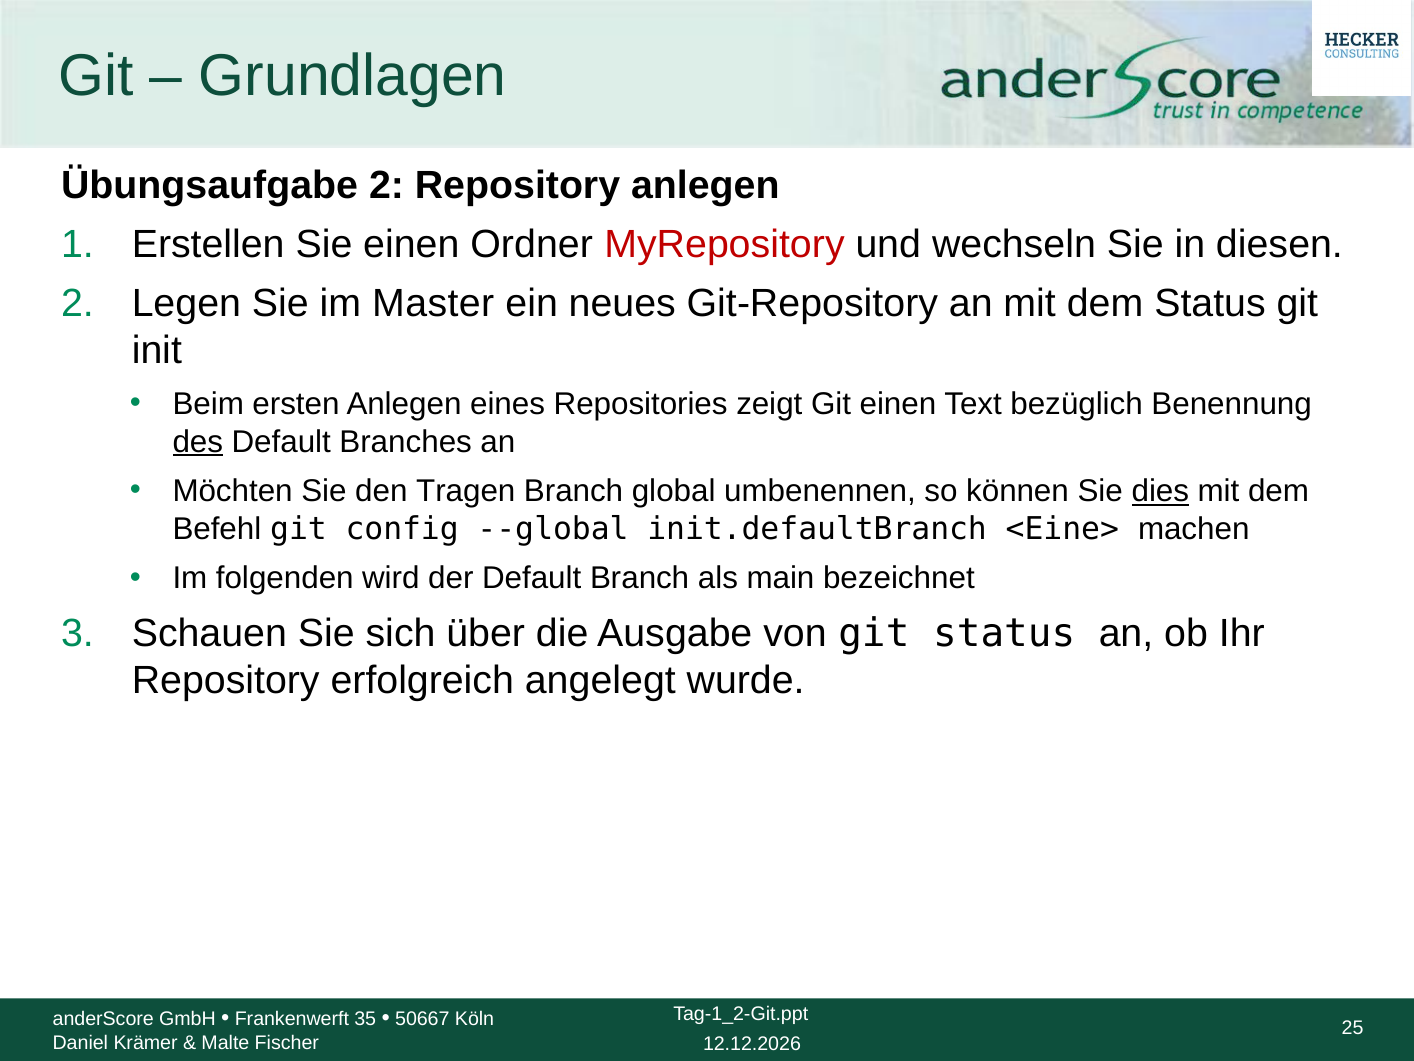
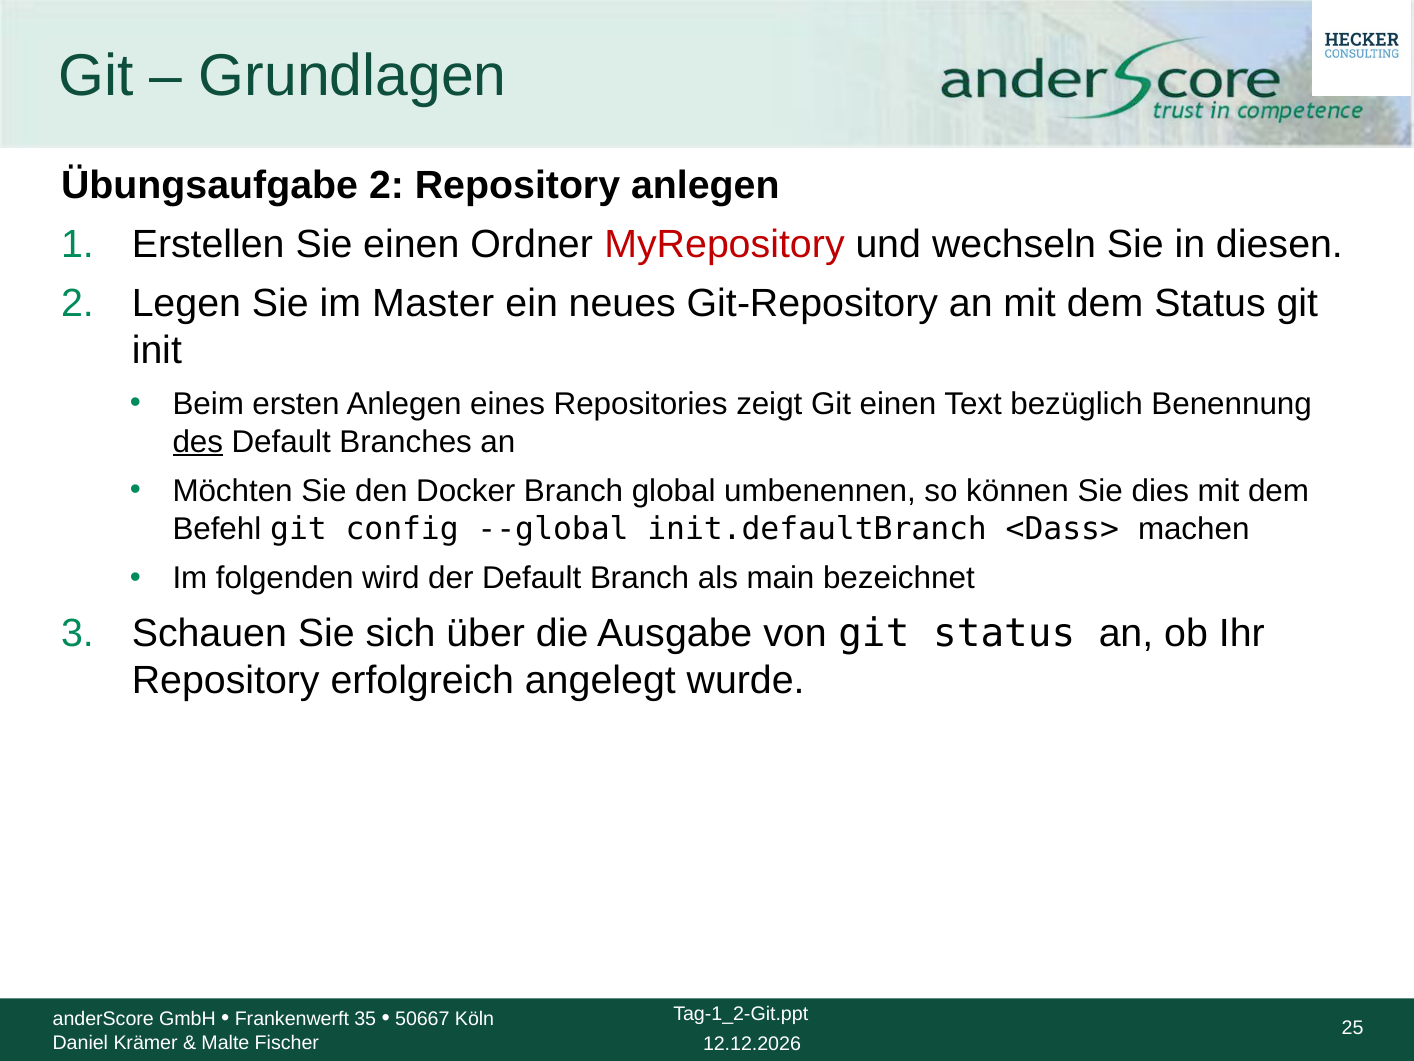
Tragen: Tragen -> Docker
dies underline: present -> none
<Eine>: <Eine> -> <Dass>
